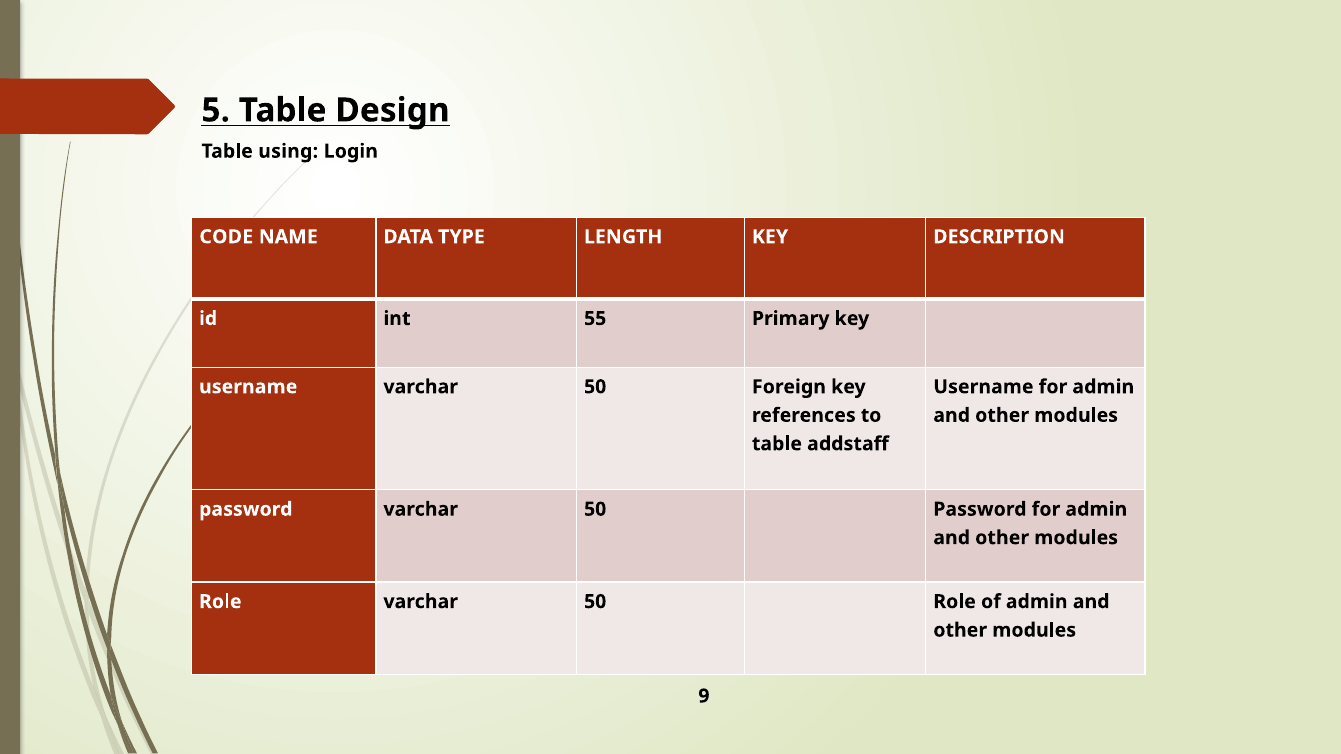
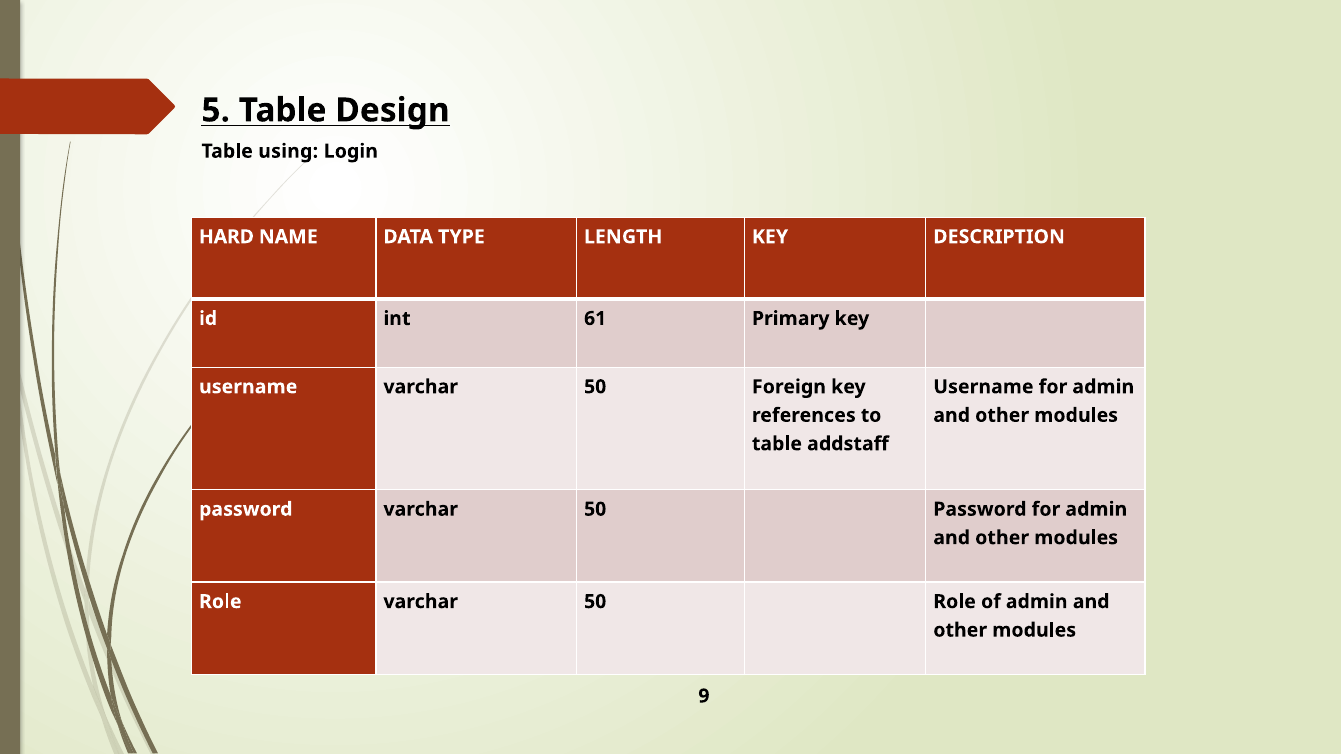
CODE: CODE -> HARD
55: 55 -> 61
